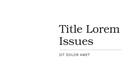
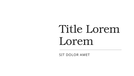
Issues at (76, 41): Issues -> Lorem
